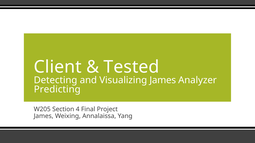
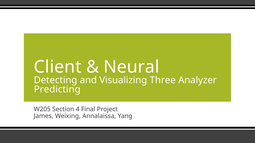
Tested: Tested -> Neural
Visualizing James: James -> Three
